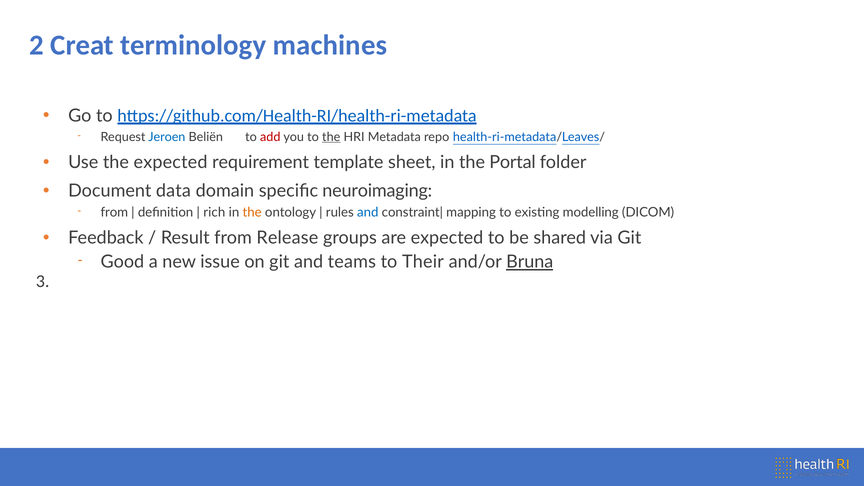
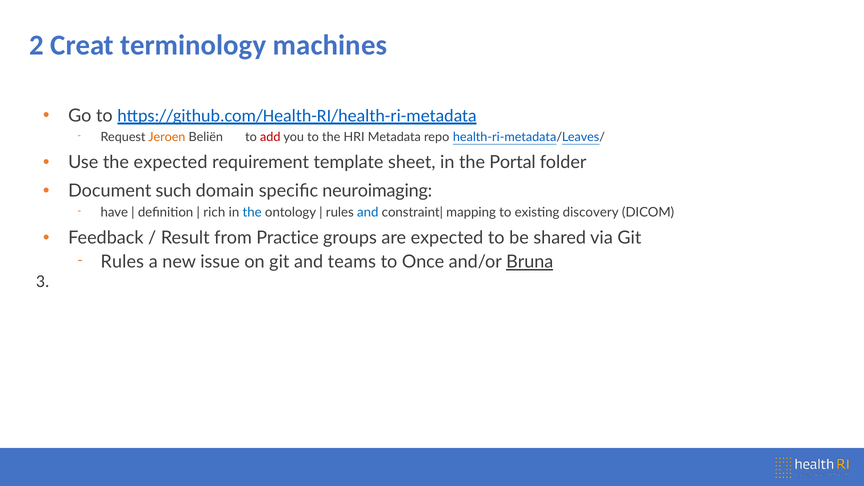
Jeroen colour: blue -> orange
the at (331, 137) underline: present -> none
data: data -> such
from at (114, 212): from -> have
the at (252, 212) colour: orange -> blue
modelling: modelling -> discovery
Release: Release -> Practice
Good at (122, 262): Good -> Rules
Their: Their -> Once
